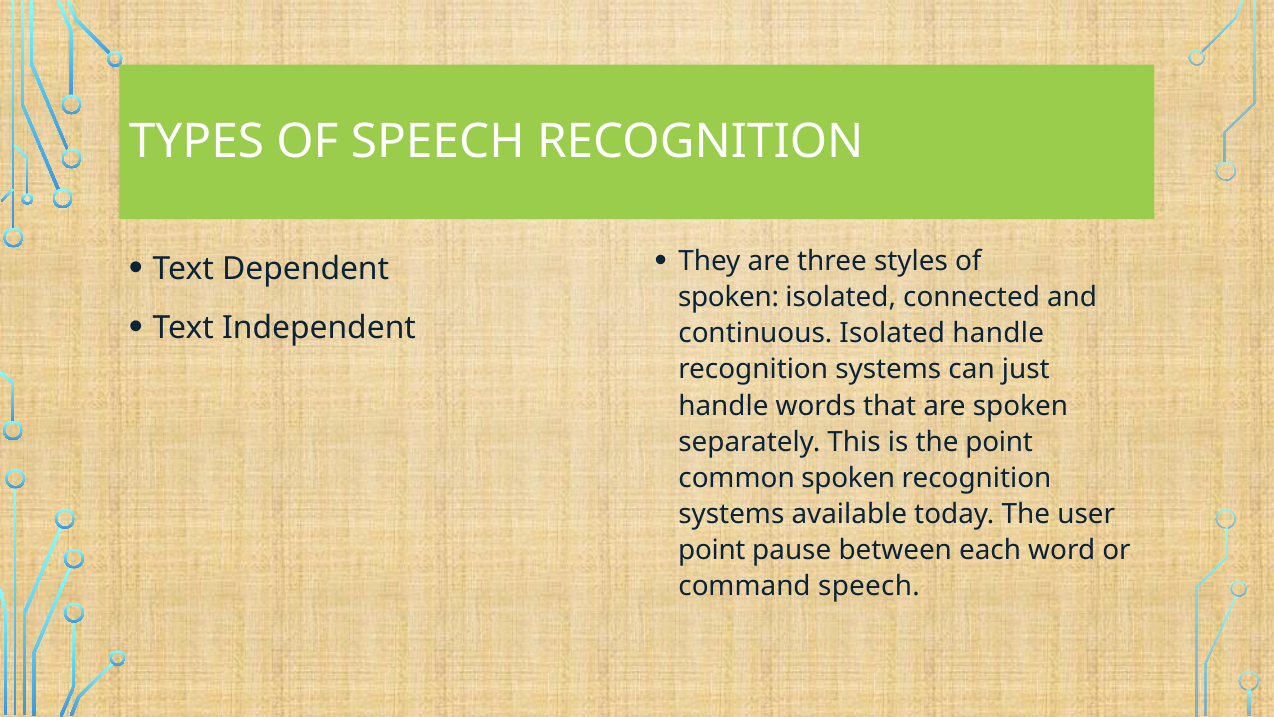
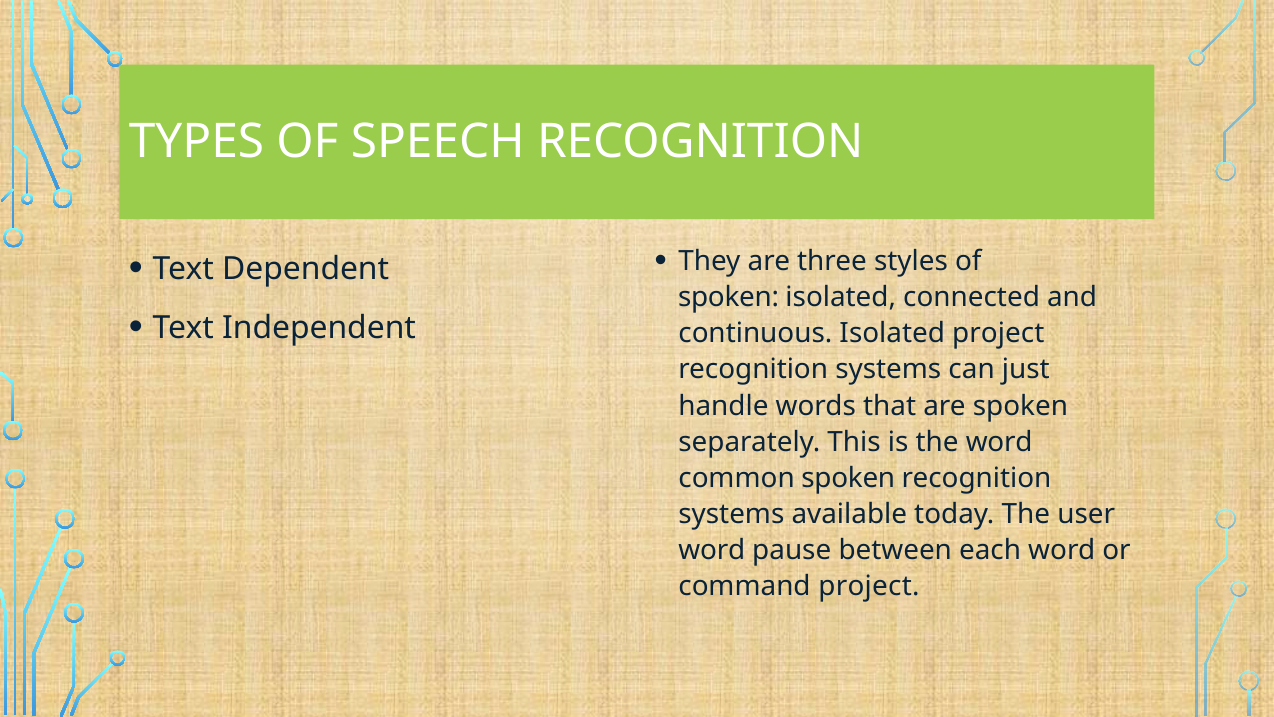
Isolated handle: handle -> project
the point: point -> word
point at (712, 550): point -> word
command speech: speech -> project
